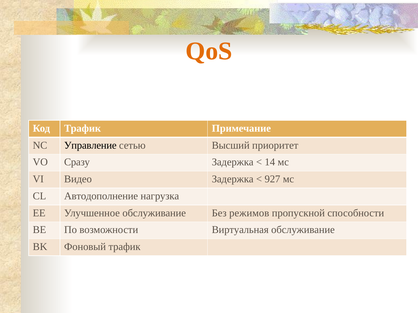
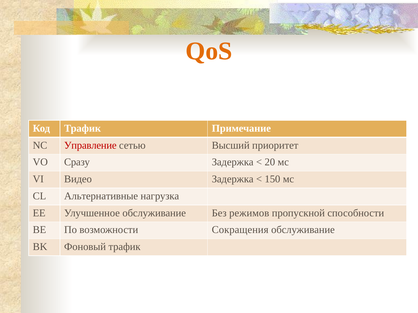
Управление colour: black -> red
14: 14 -> 20
927: 927 -> 150
Автодополнение: Автодополнение -> Альтернативные
Виртуальная: Виртуальная -> Сокращения
